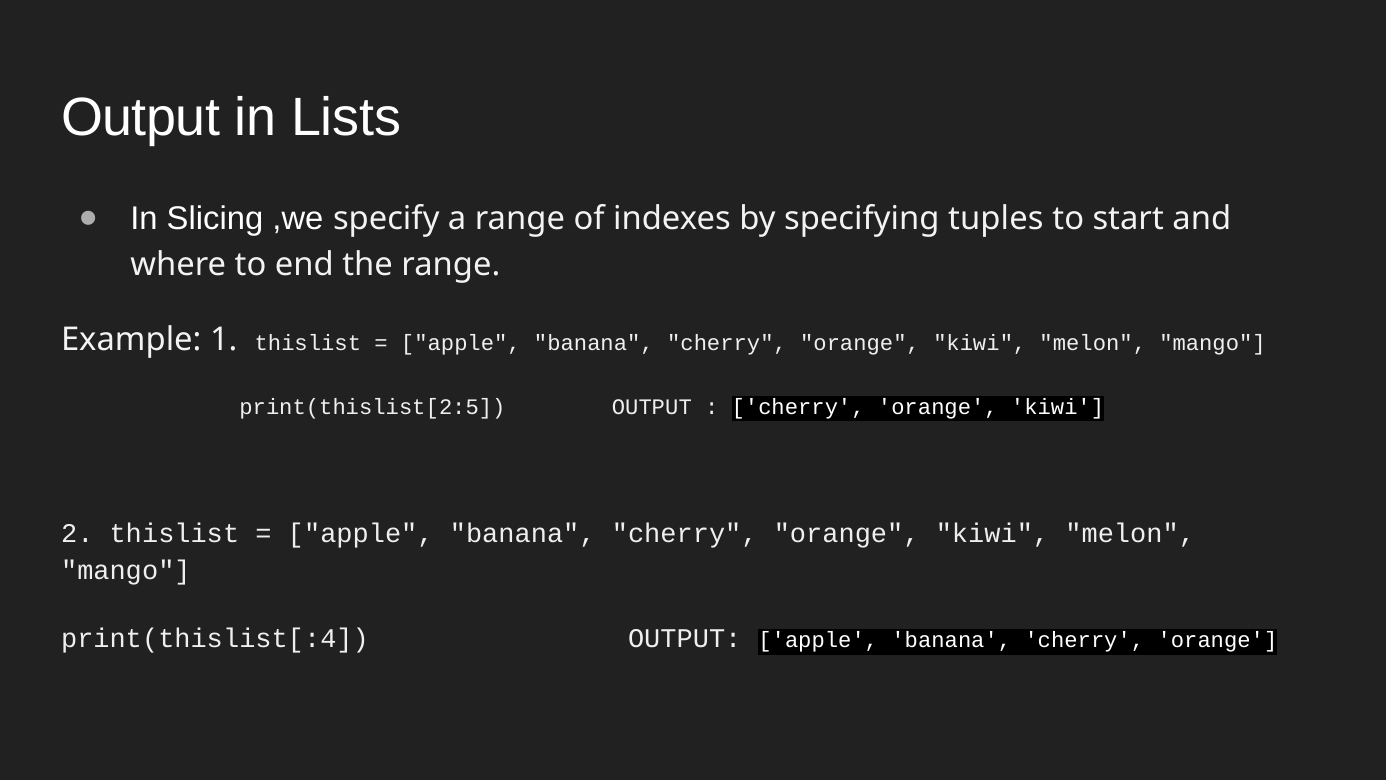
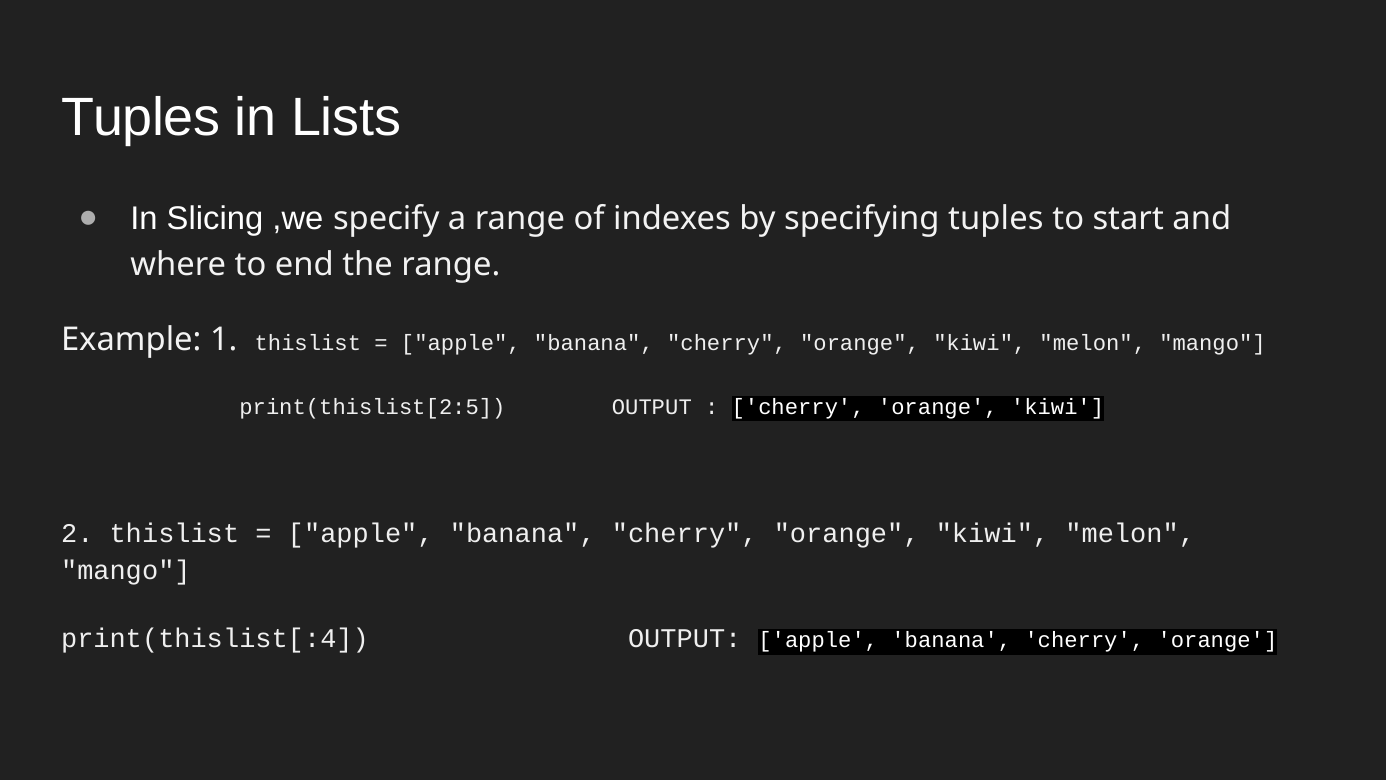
Output at (141, 117): Output -> Tuples
